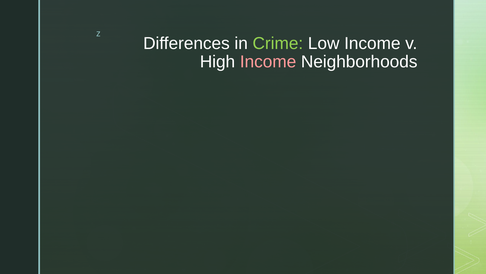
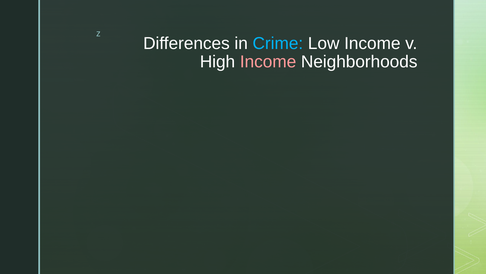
Crime colour: light green -> light blue
